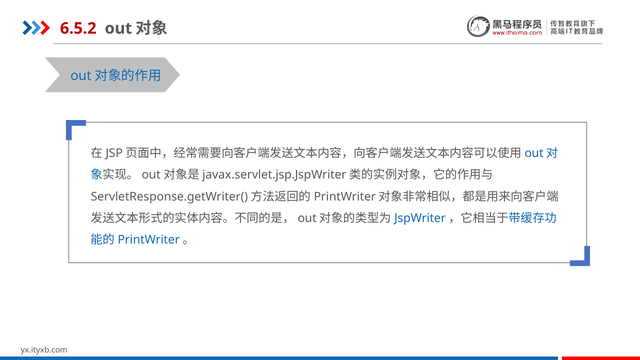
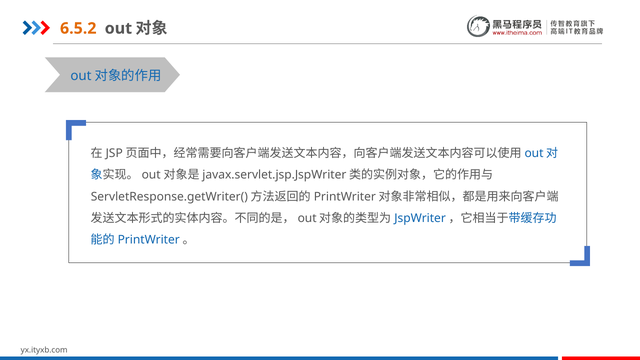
6.5.2 colour: red -> orange
